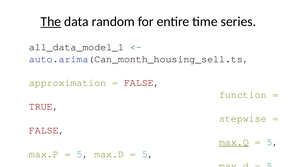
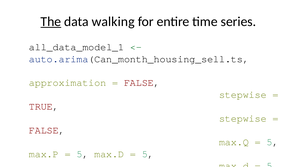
data random: random -> walking
function at (243, 95): function -> stepwise
max.Q at (234, 142) underline: present -> none
